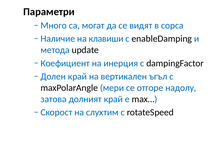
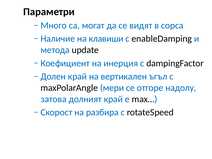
слухтим: слухтим -> разбира
